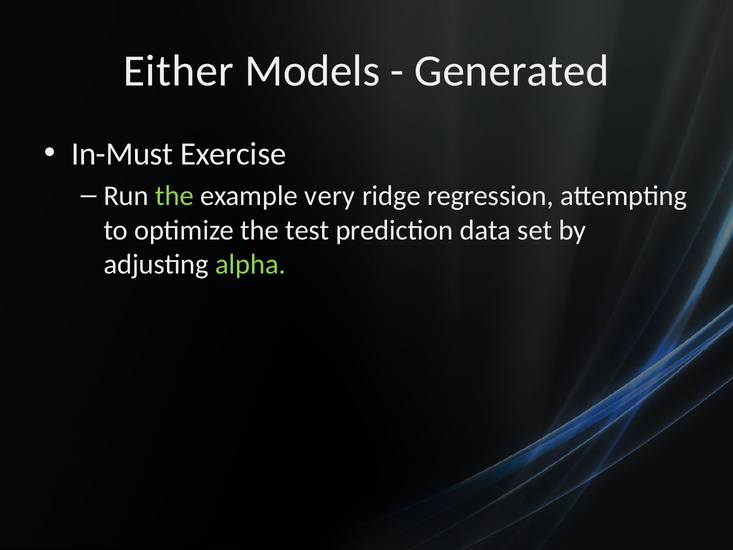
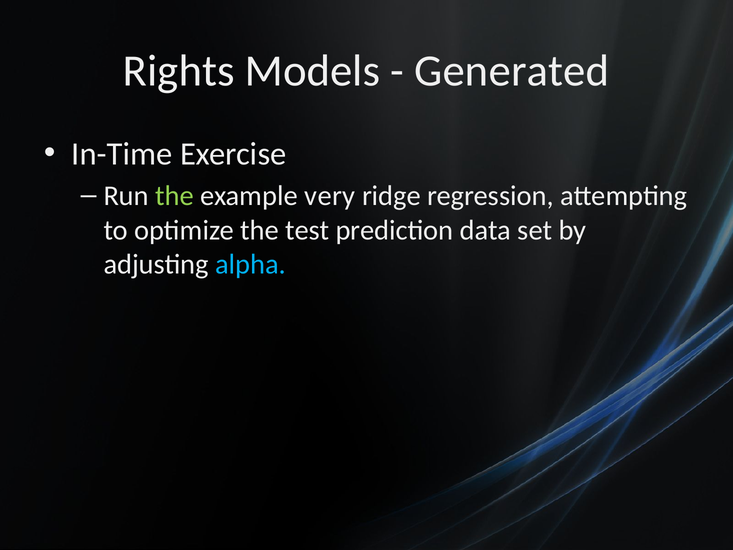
Either: Either -> Rights
In-Must: In-Must -> In-Time
alpha colour: light green -> light blue
